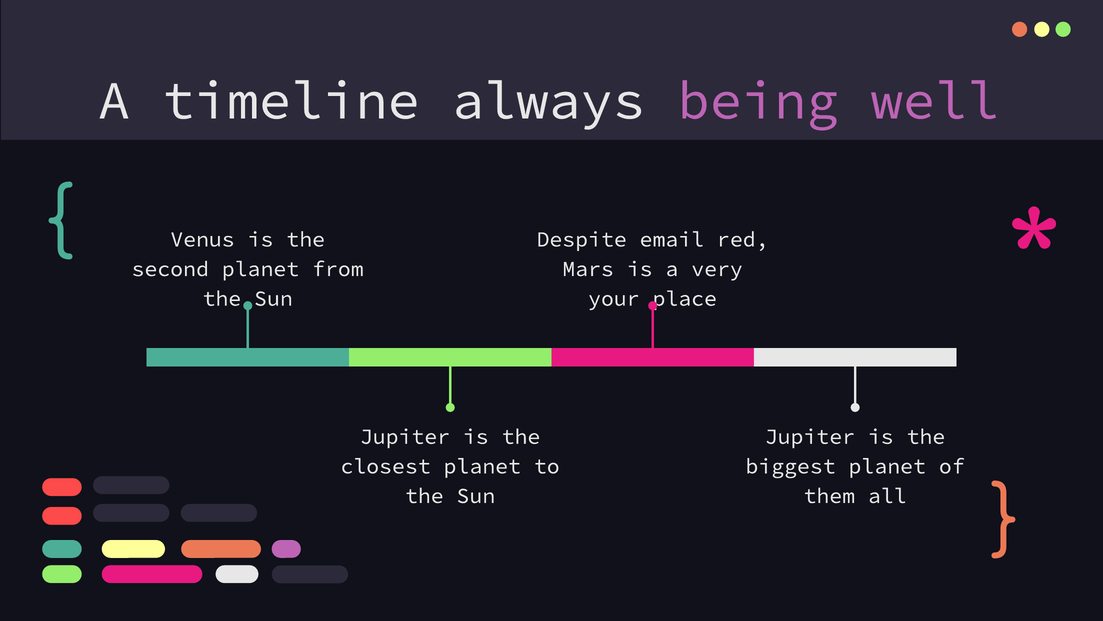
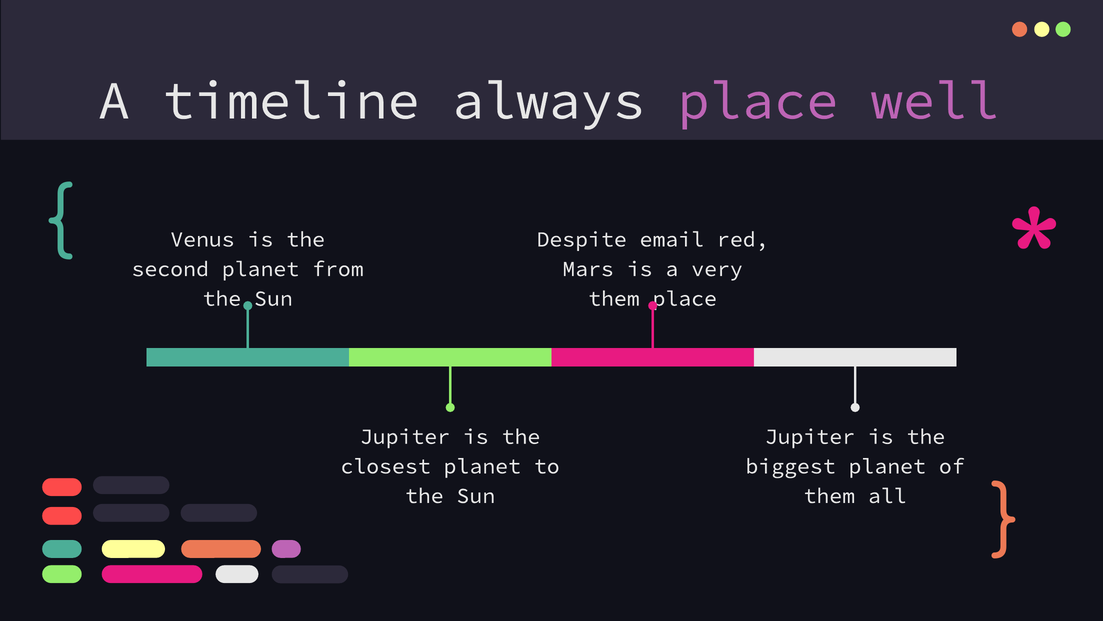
always being: being -> place
your at (614, 298): your -> them
